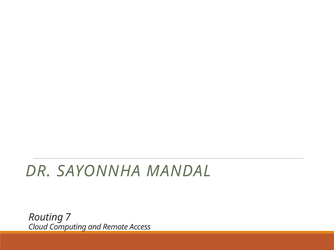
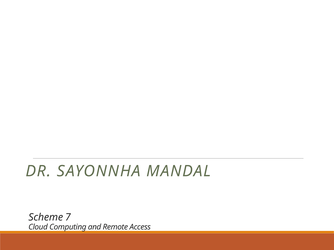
Routing: Routing -> Scheme
